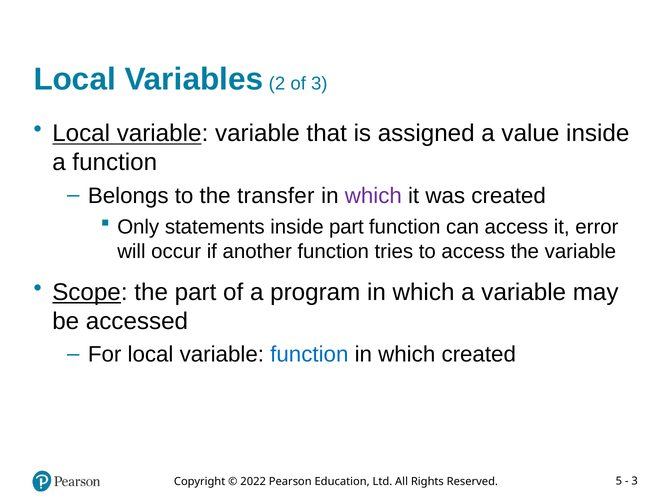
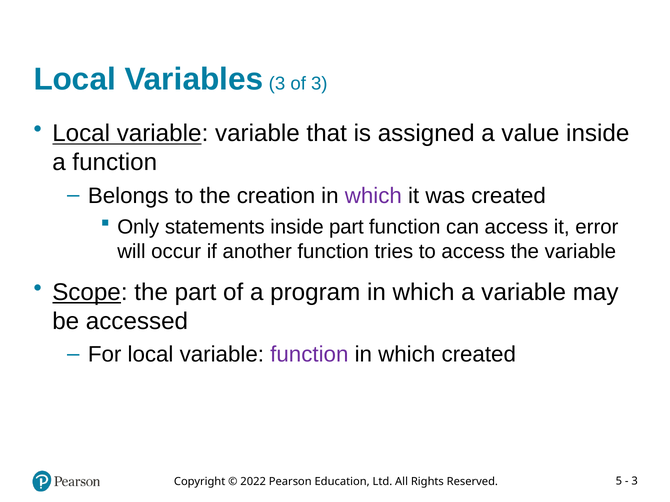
Variables 2: 2 -> 3
transfer: transfer -> creation
function at (309, 355) colour: blue -> purple
